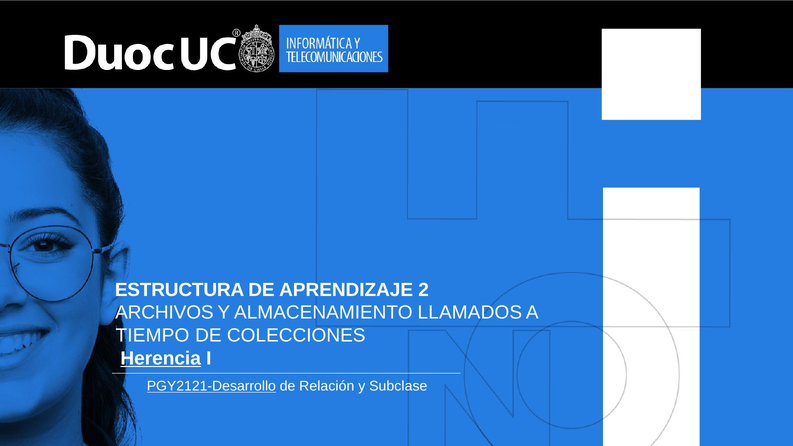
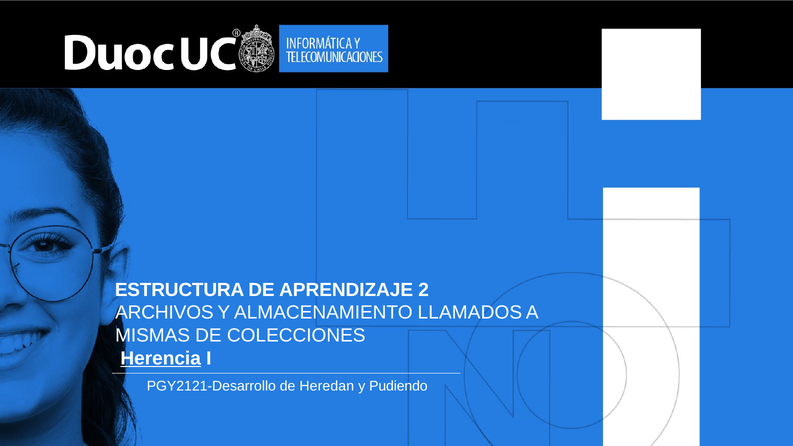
TIEMPO: TIEMPO -> MISMAS
PGY2121-Desarrollo underline: present -> none
Relación: Relación -> Heredan
Subclase: Subclase -> Pudiendo
